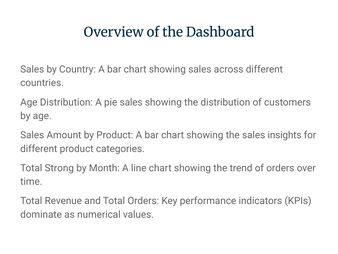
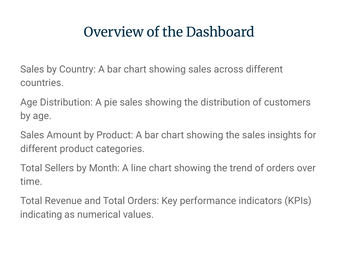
Strong: Strong -> Sellers
dominate: dominate -> indicating
